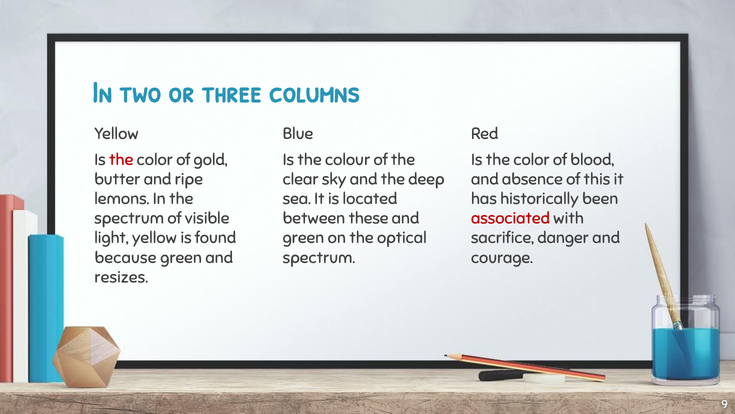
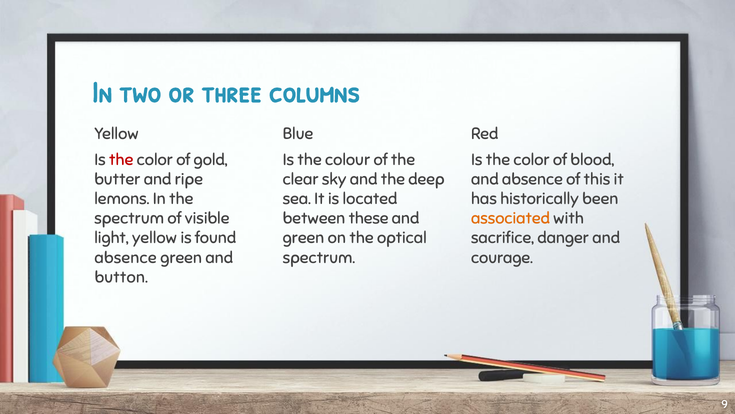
associated colour: red -> orange
because at (126, 257): because -> absence
resizes: resizes -> button
